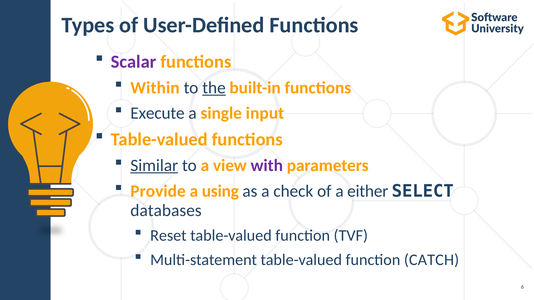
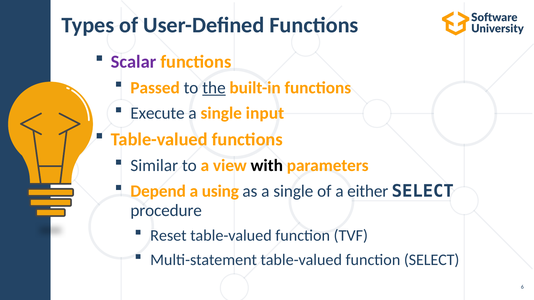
Within: Within -> Passed
Similar underline: present -> none
with colour: purple -> black
Provide: Provide -> Depend
as a check: check -> single
databases: databases -> procedure
function CATCH: CATCH -> SELECT
